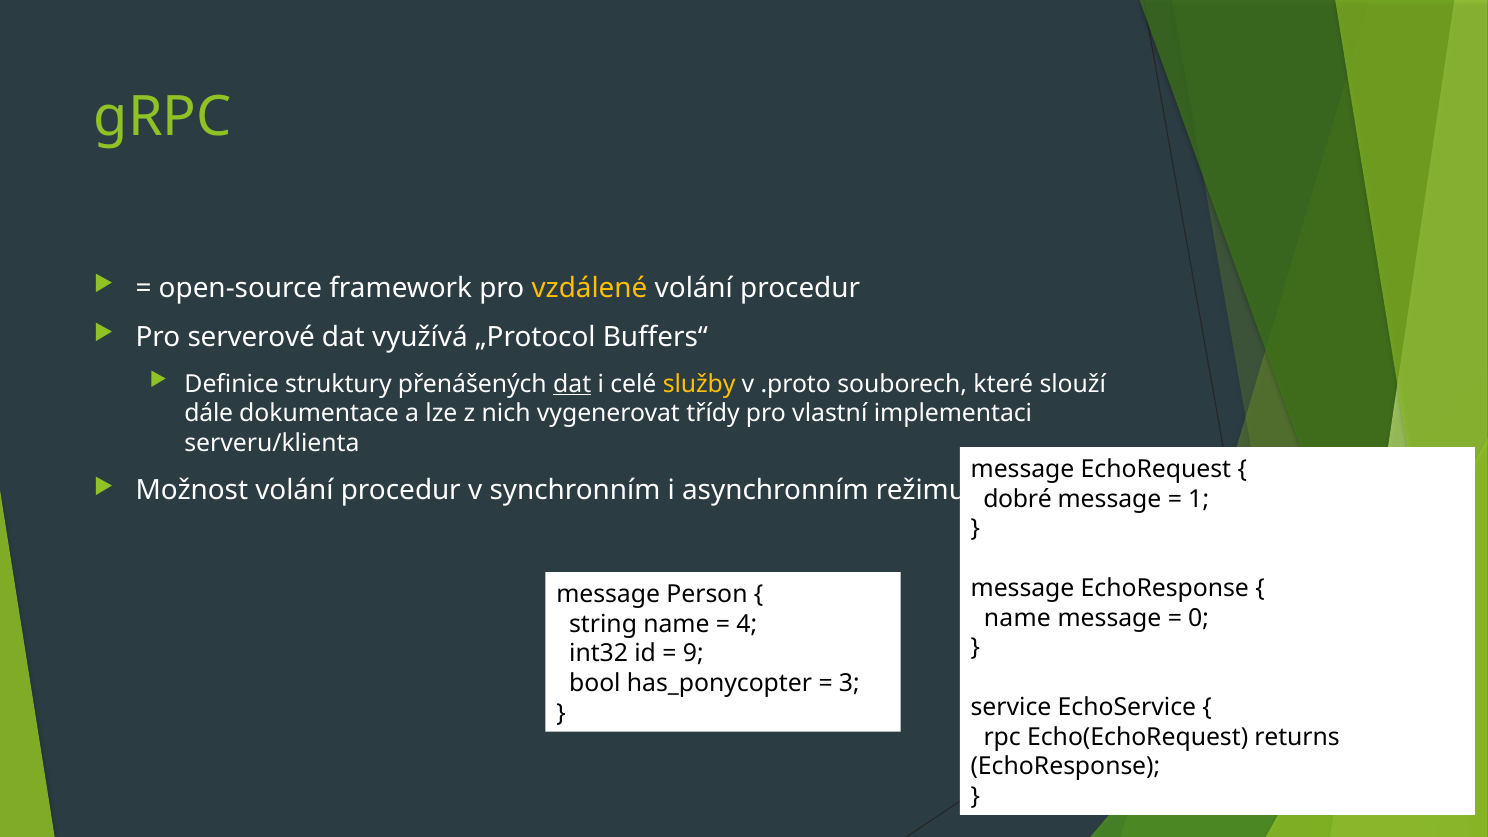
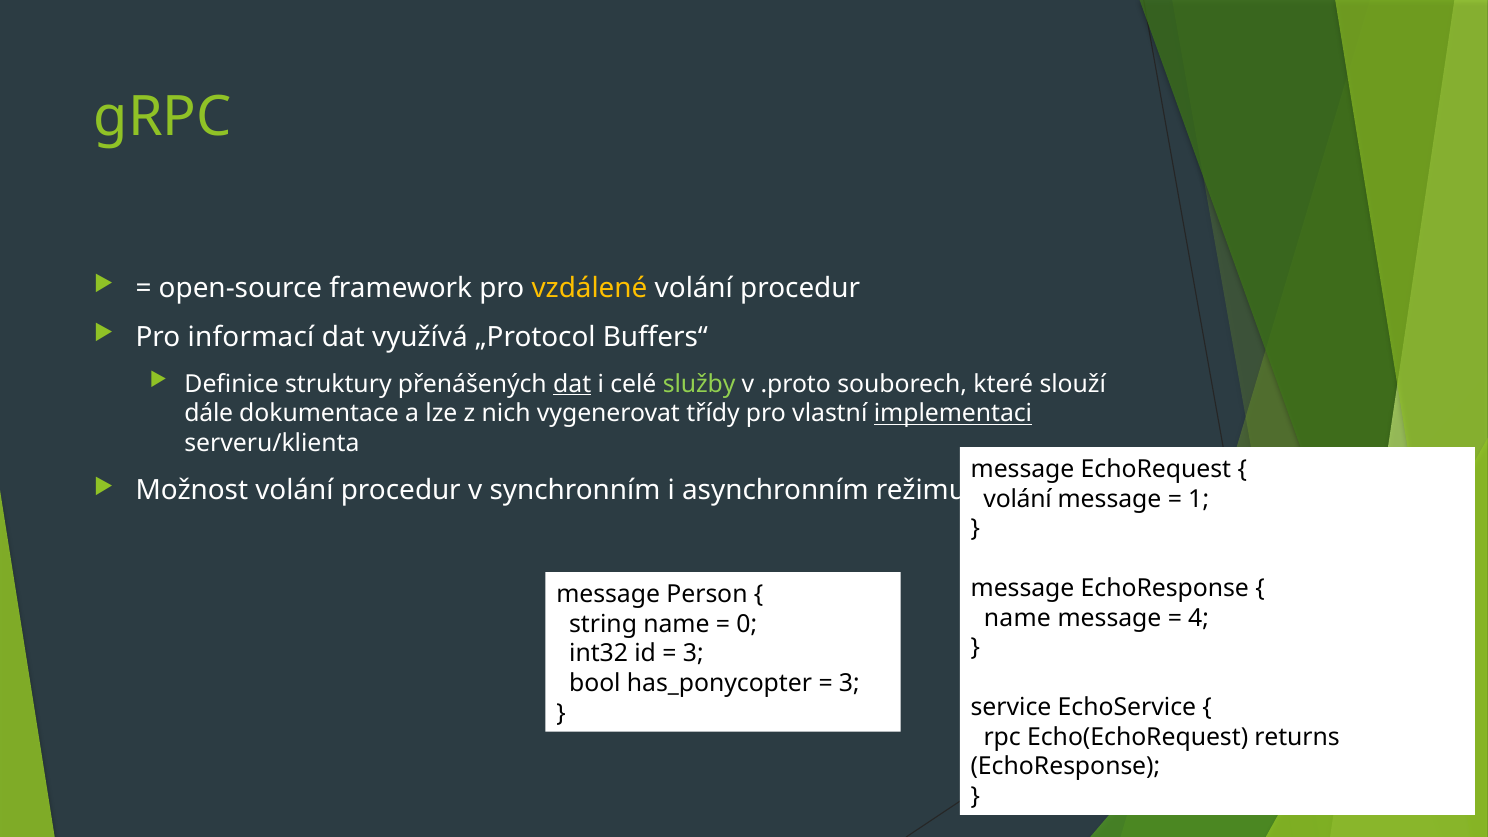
serverové: serverové -> informací
služby colour: yellow -> light green
implementaci underline: none -> present
dobré at (1018, 499): dobré -> volání
0: 0 -> 4
4: 4 -> 0
9 at (693, 654): 9 -> 3
